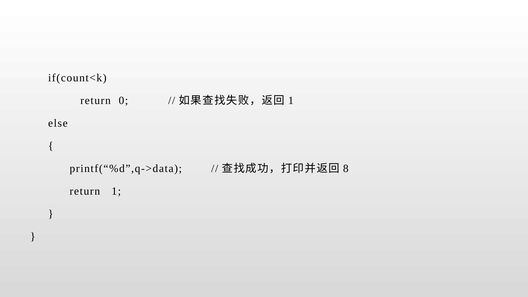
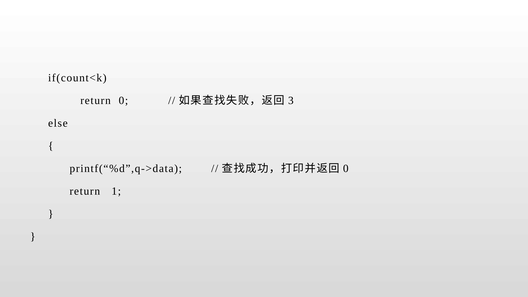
1 at (291, 101): 1 -> 3
8 at (346, 169): 8 -> 0
